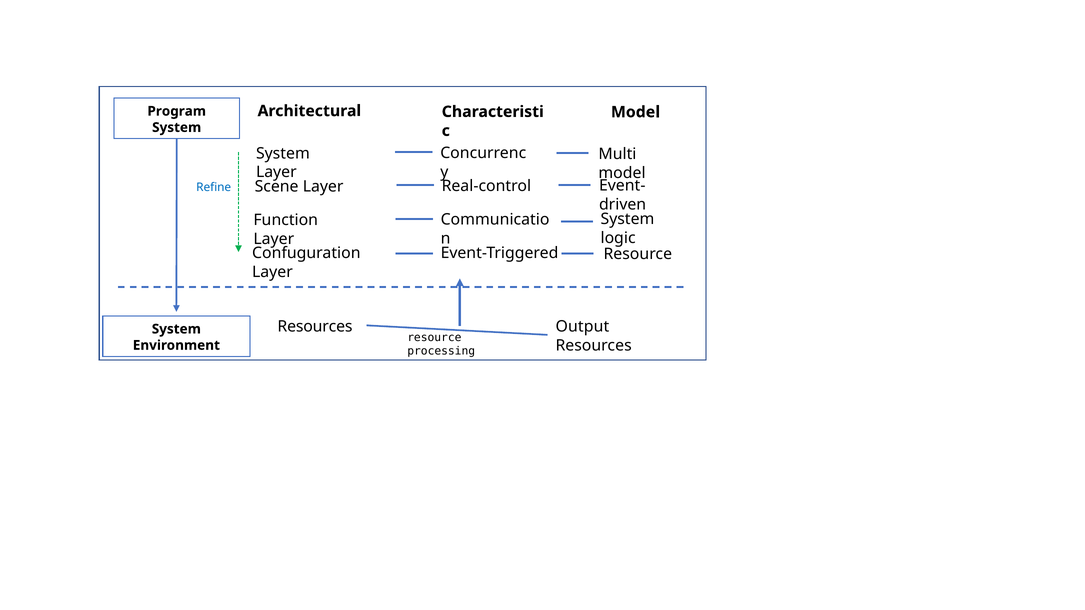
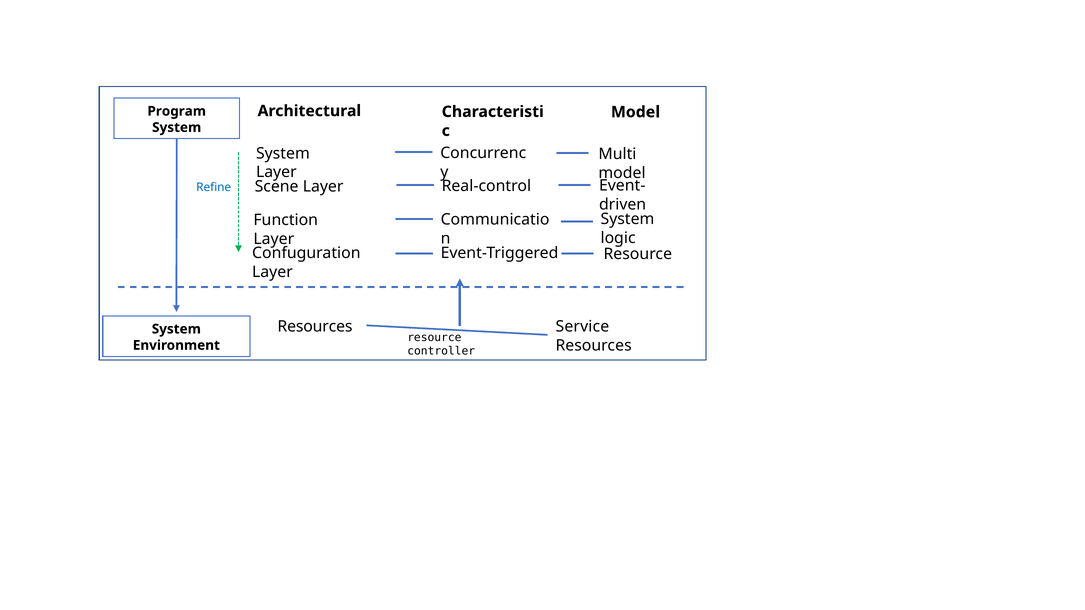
Output: Output -> Service
processing: processing -> controller
